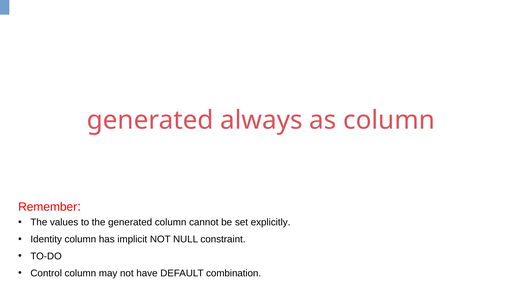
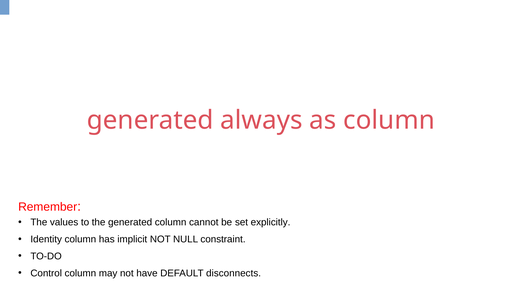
combination: combination -> disconnects
